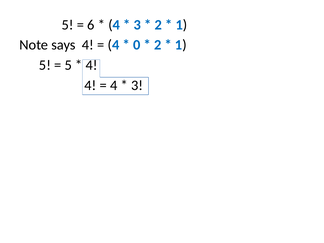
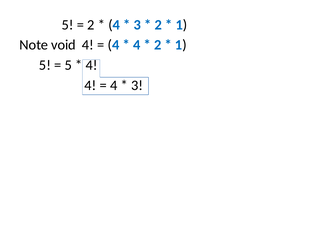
6 at (91, 25): 6 -> 2
says: says -> void
0 at (137, 45): 0 -> 4
